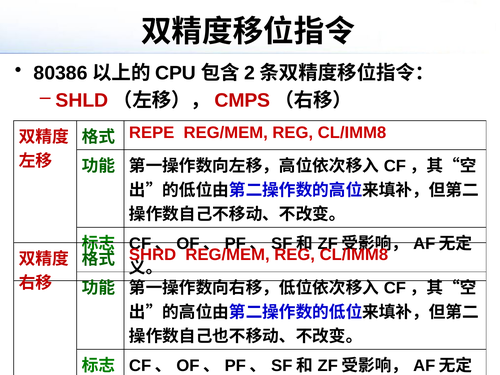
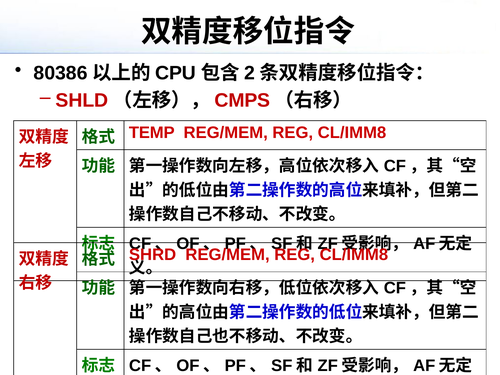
REPE: REPE -> TEMP
